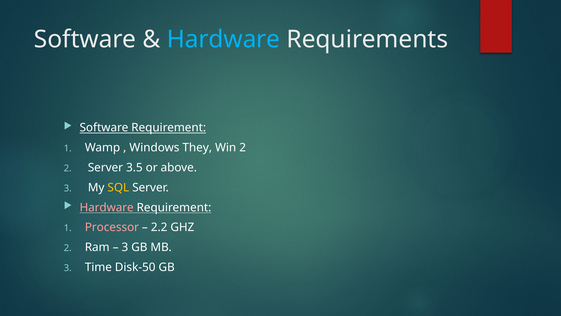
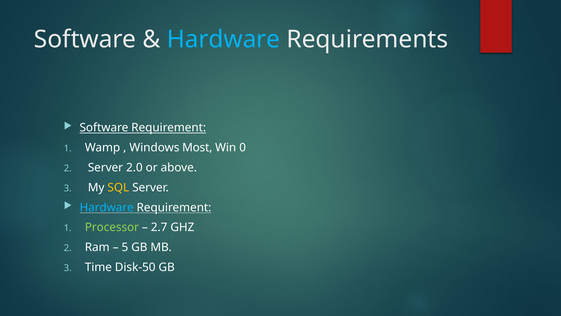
They: They -> Most
Win 2: 2 -> 0
3.5: 3.5 -> 2.0
Hardware at (107, 207) colour: pink -> light blue
Processor colour: pink -> light green
2.2: 2.2 -> 2.7
3 at (125, 247): 3 -> 5
